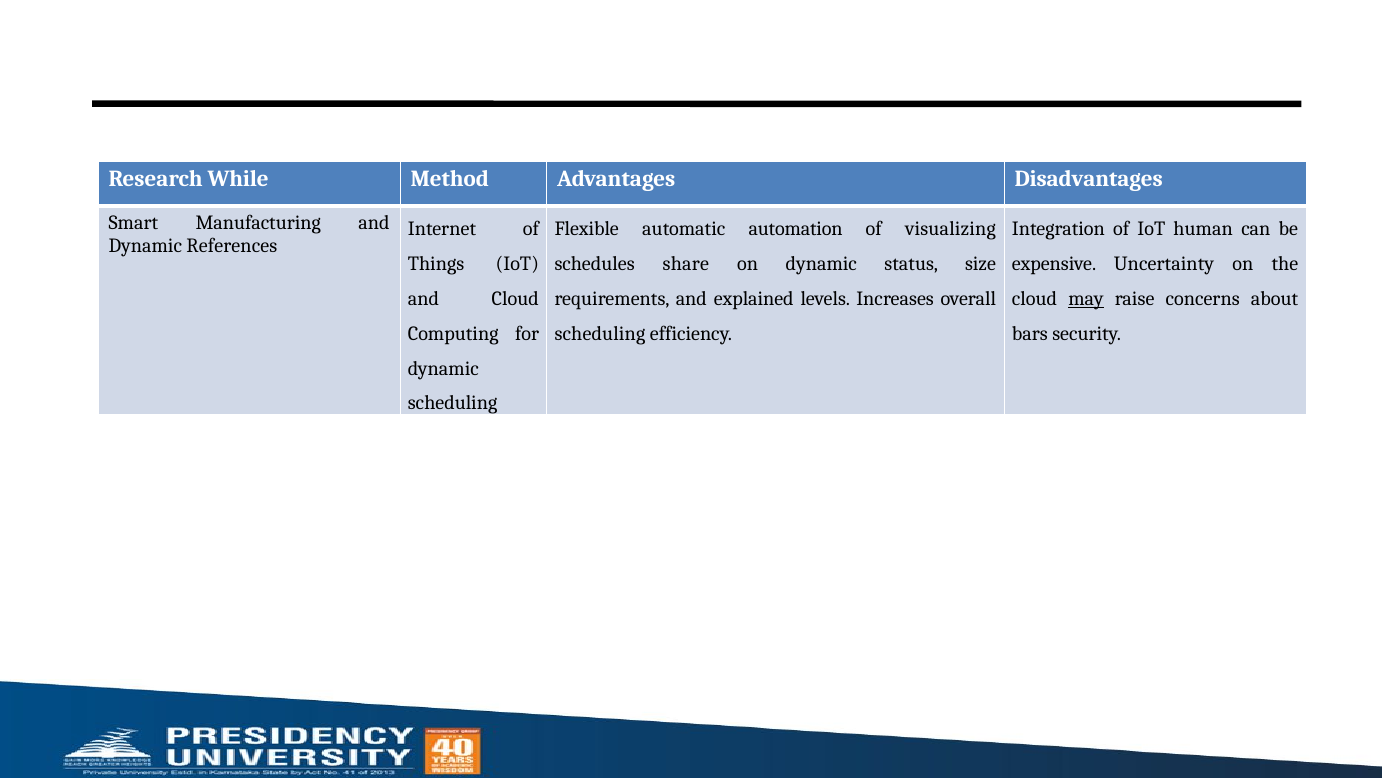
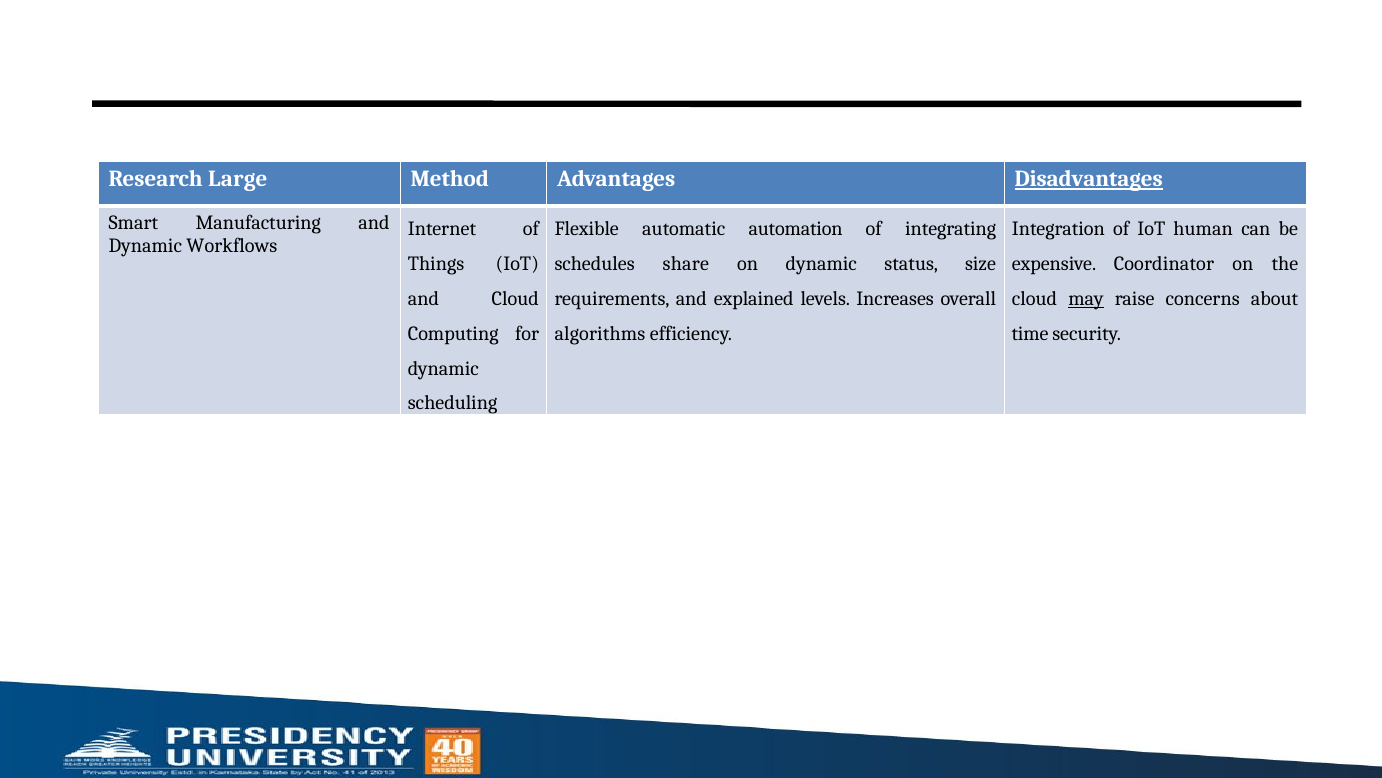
While: While -> Large
Disadvantages underline: none -> present
visualizing: visualizing -> integrating
References: References -> Workflows
Uncertainty: Uncertainty -> Coordinator
scheduling at (600, 333): scheduling -> algorithms
bars: bars -> time
